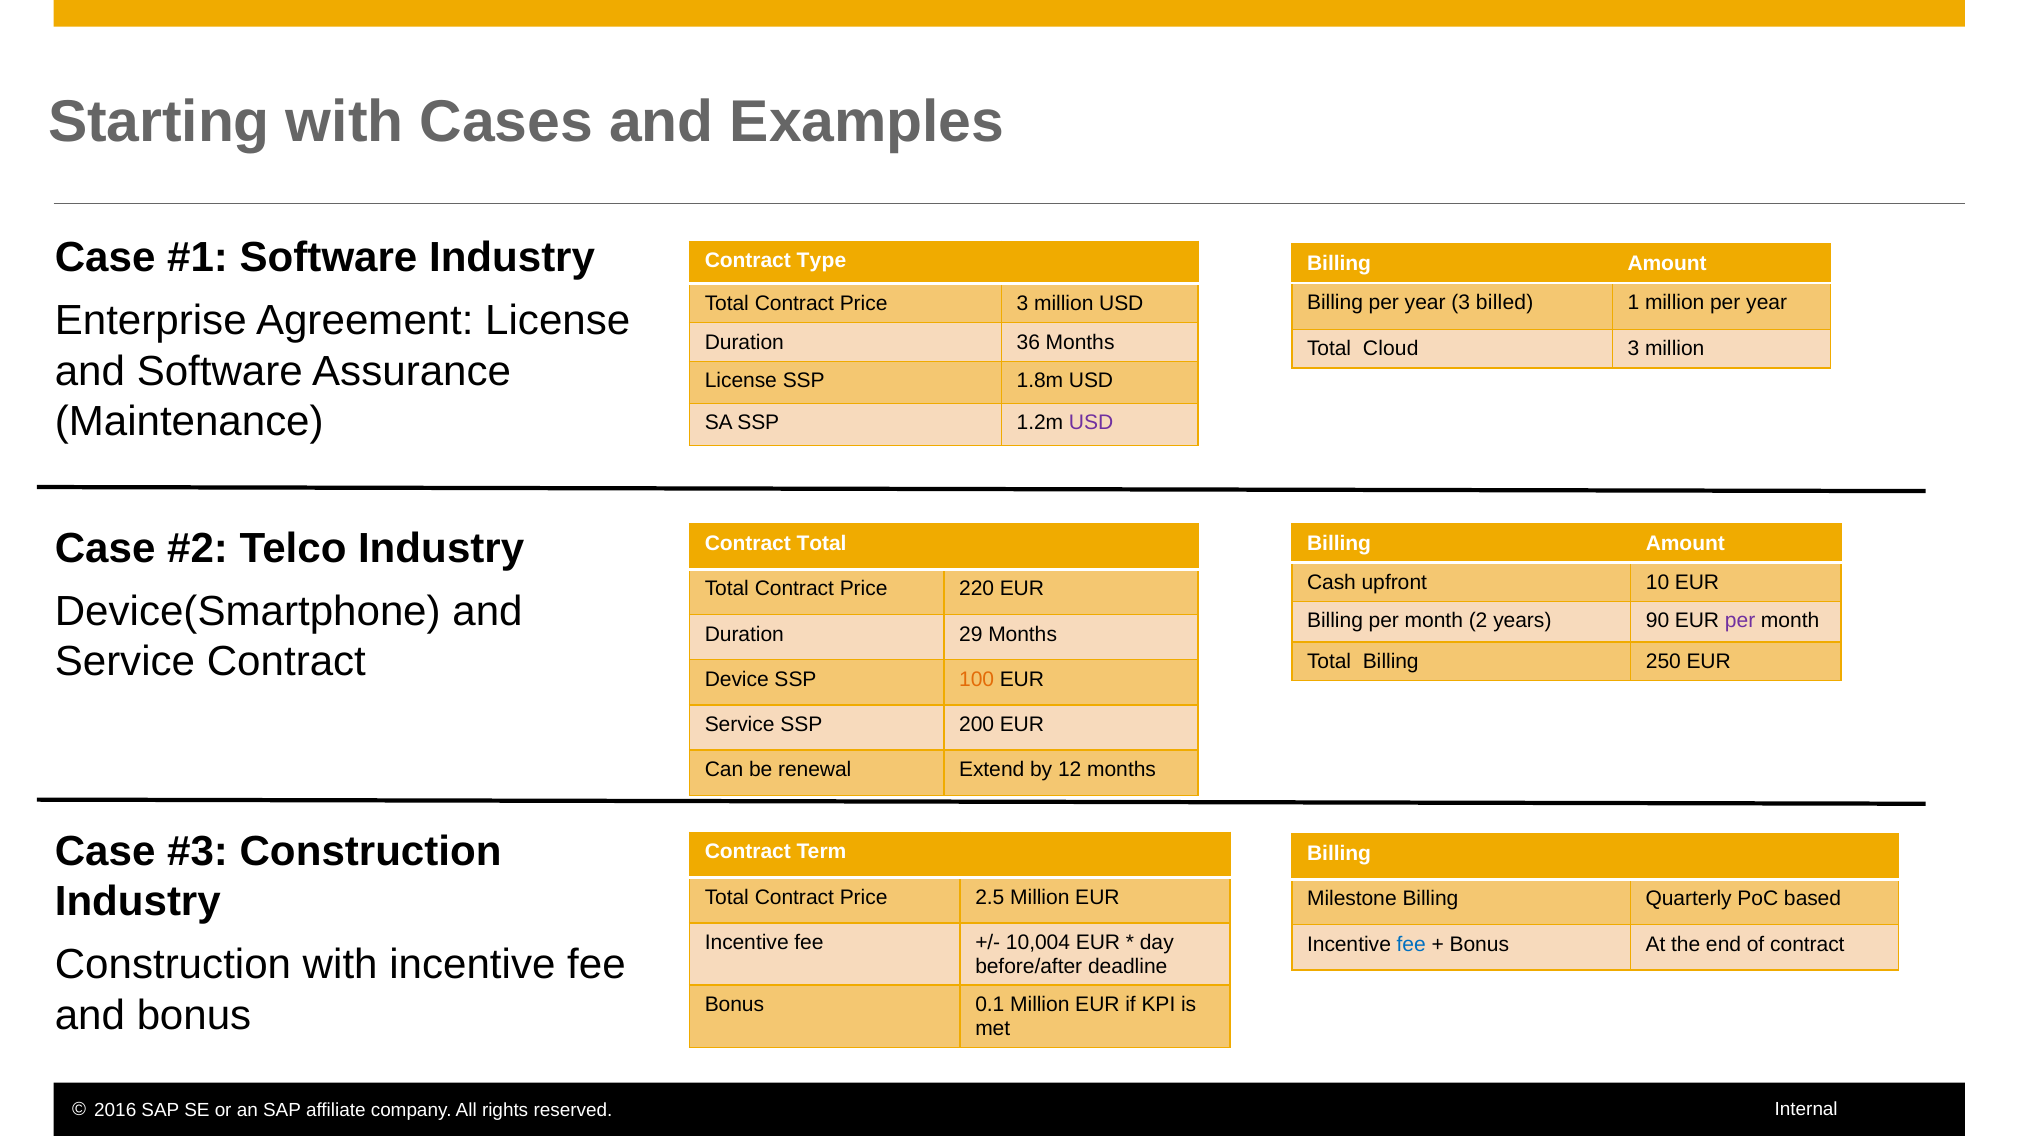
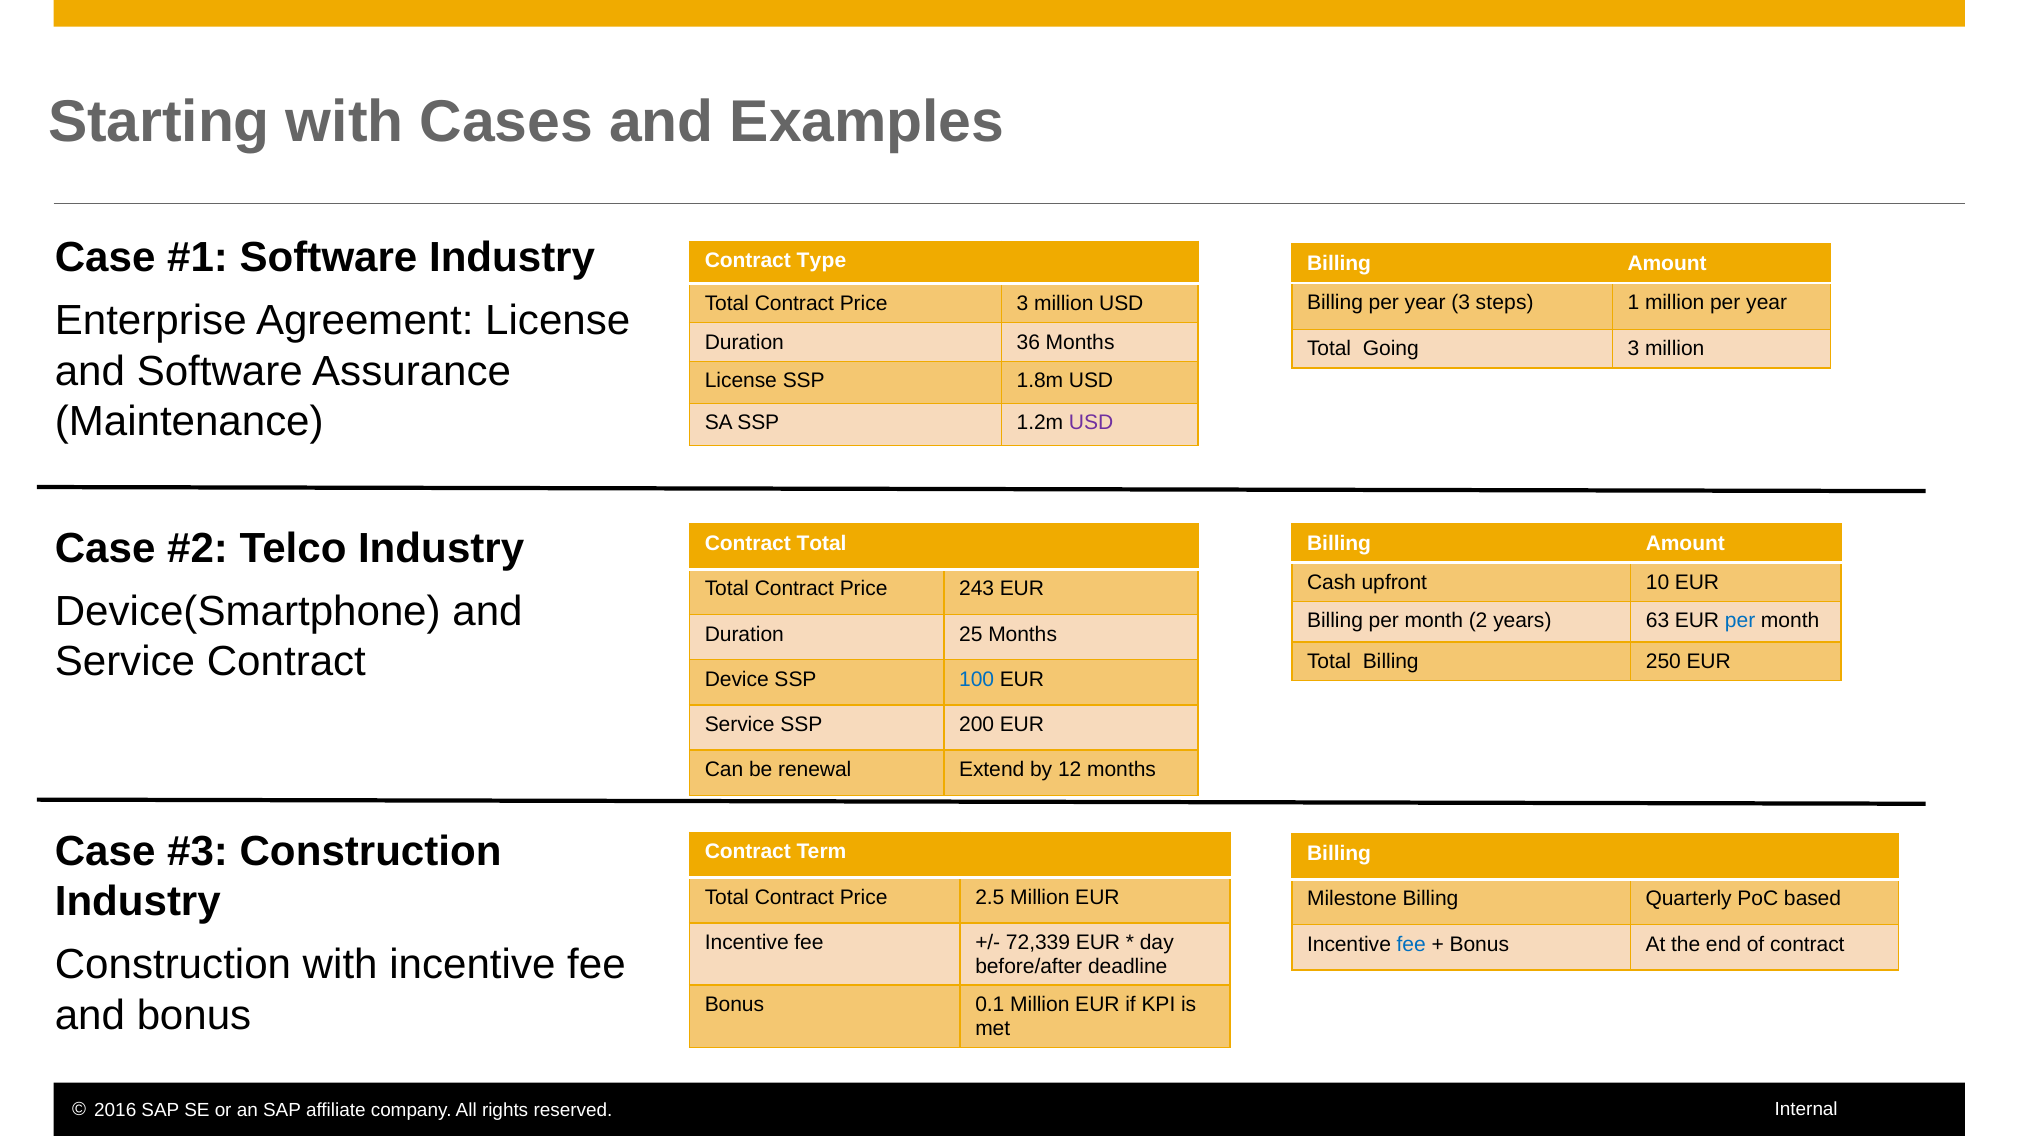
billed: billed -> steps
Cloud: Cloud -> Going
220: 220 -> 243
90: 90 -> 63
per at (1740, 621) colour: purple -> blue
29: 29 -> 25
100 colour: orange -> blue
10,004: 10,004 -> 72,339
